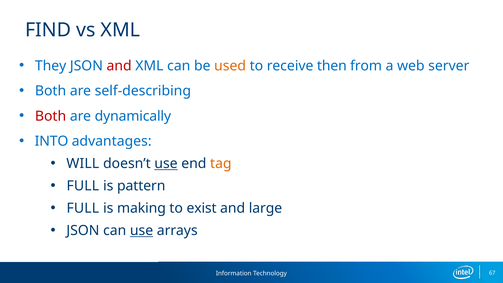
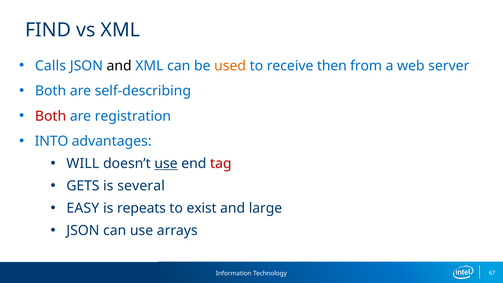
They: They -> Calls
and at (119, 66) colour: red -> black
dynamically: dynamically -> registration
tag colour: orange -> red
FULL at (83, 186): FULL -> GETS
pattern: pattern -> several
FULL at (83, 208): FULL -> EASY
making: making -> repeats
use at (142, 231) underline: present -> none
